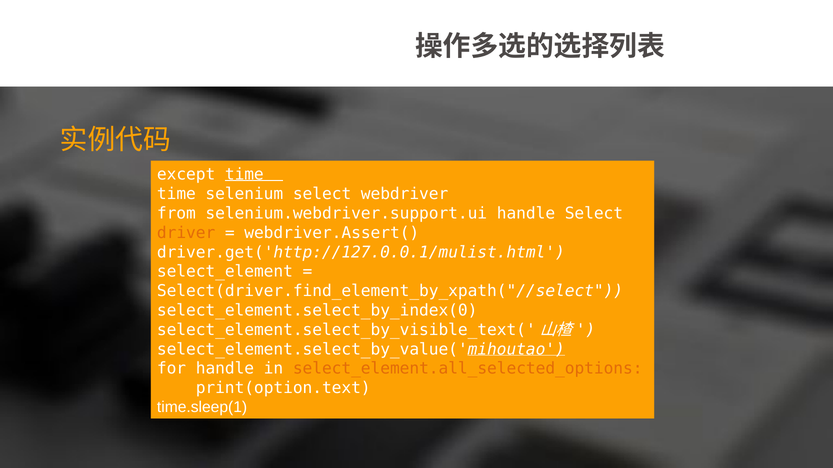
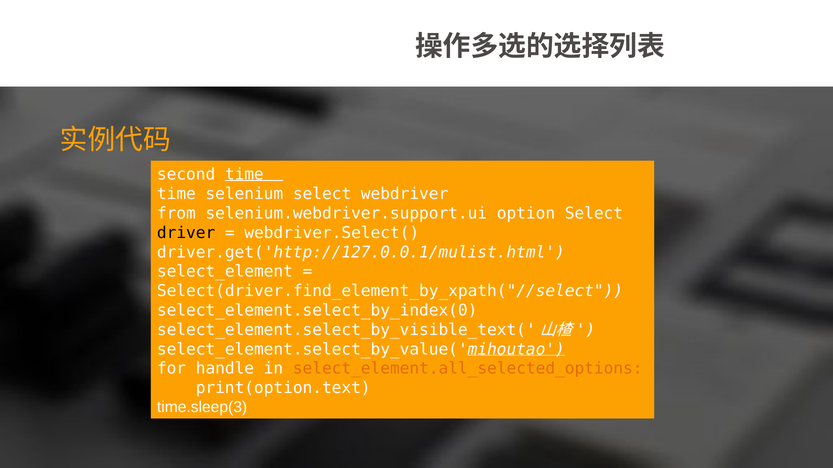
except: except -> second
selenium.webdriver.support.ui handle: handle -> option
driver colour: orange -> black
webdriver.Assert(: webdriver.Assert( -> webdriver.Select(
time.sleep(1: time.sleep(1 -> time.sleep(3
